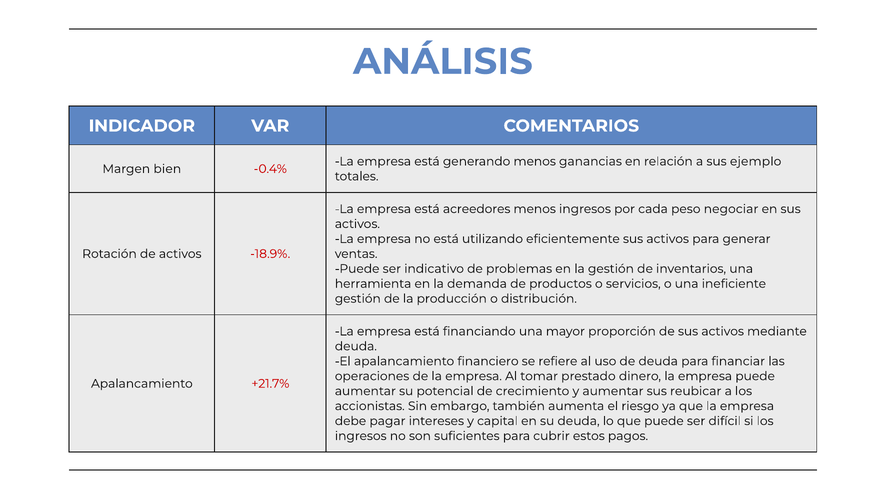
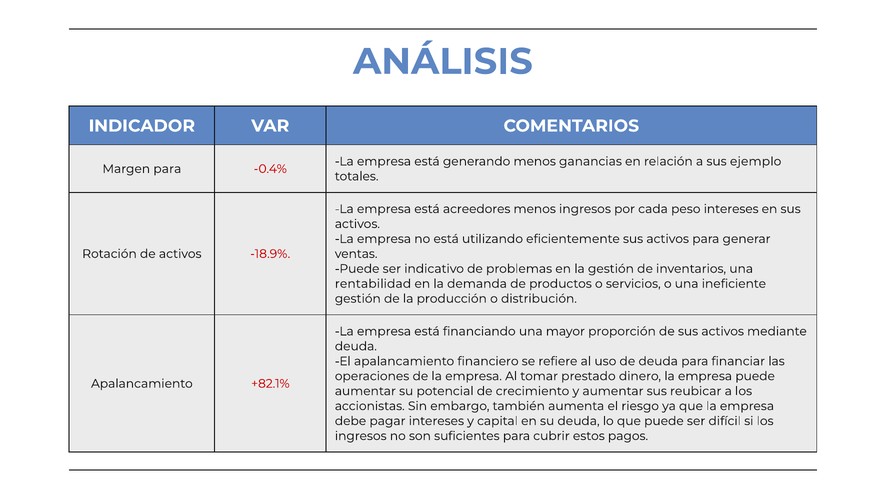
Margen bien: bien -> para
peso negociar: negociar -> intereses
herramienta: herramienta -> rentabilidad
+21.7%: +21.7% -> +82.1%
